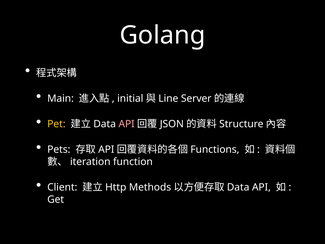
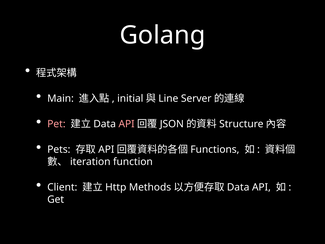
Pet colour: yellow -> pink
